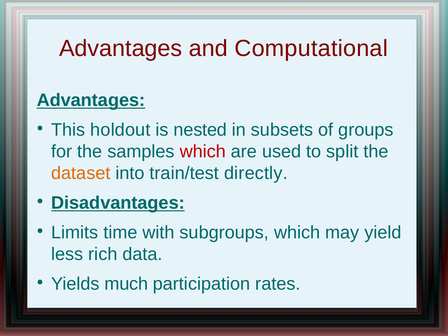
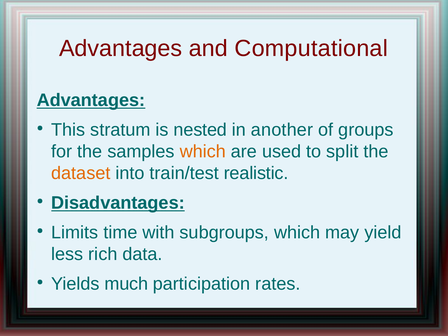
holdout: holdout -> stratum
subsets: subsets -> another
which at (203, 151) colour: red -> orange
directly: directly -> realistic
